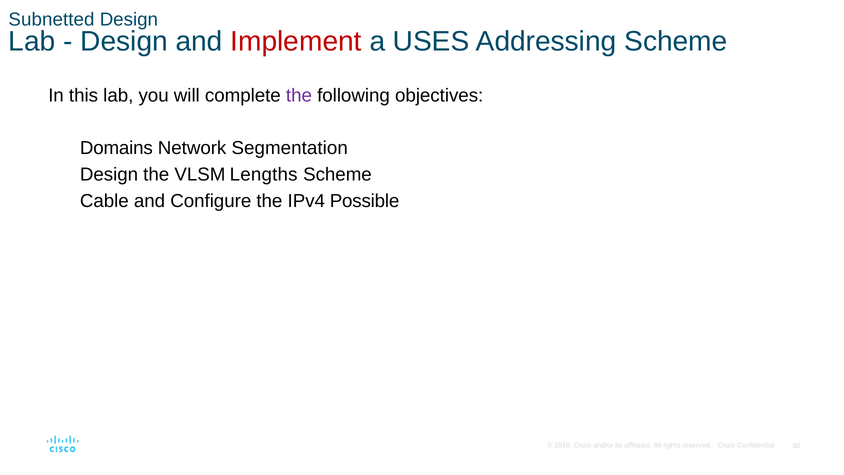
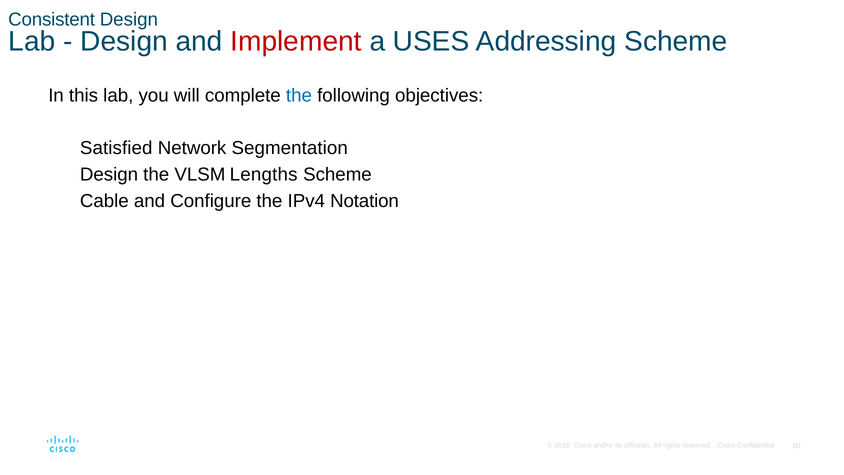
Subnetted: Subnetted -> Consistent
the at (299, 96) colour: purple -> blue
Domains: Domains -> Satisfied
Possible: Possible -> Notation
